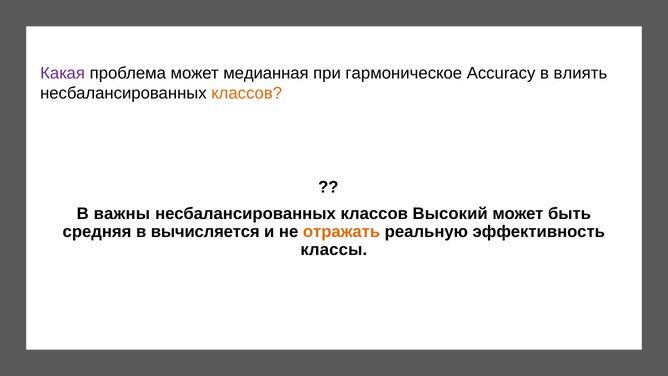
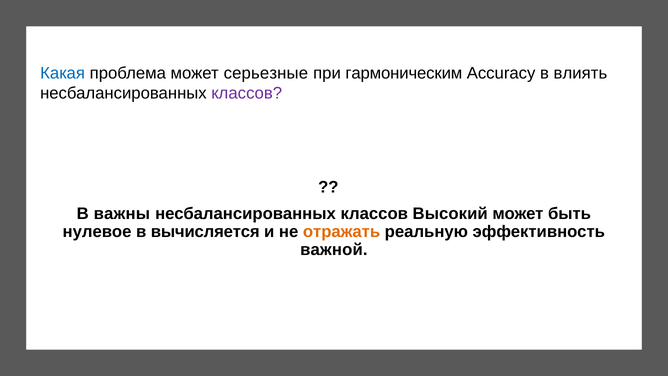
Какая colour: purple -> blue
медианная: медианная -> серьезные
гармоническое: гармоническое -> гармоническим
классов at (247, 93) colour: orange -> purple
средняя: средняя -> нулевое
классы: классы -> важной
